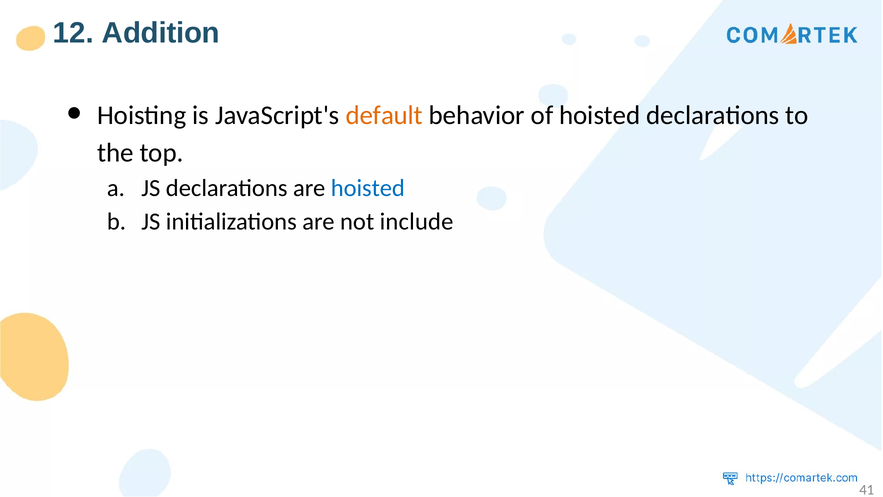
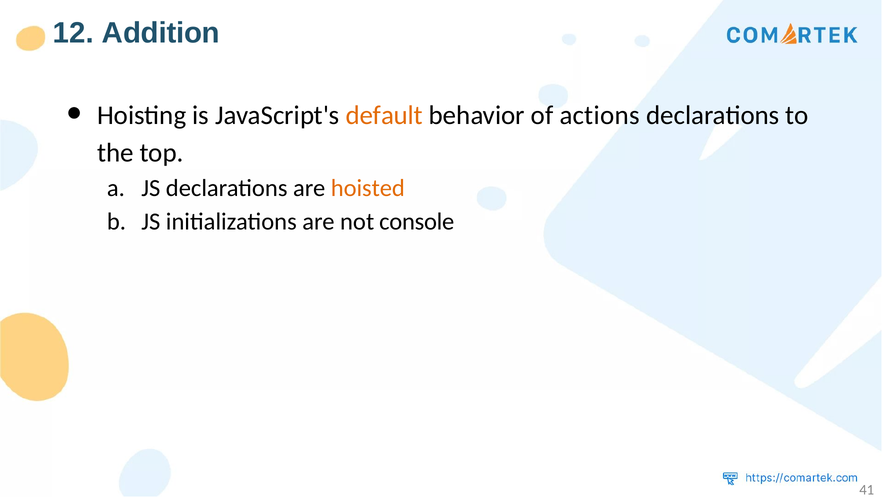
of hoisted: hoisted -> actions
hoisted at (368, 188) colour: blue -> orange
include: include -> console
